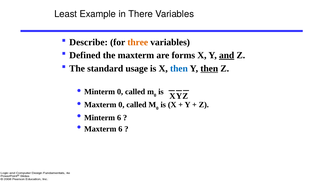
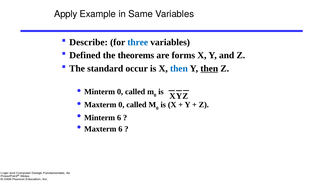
Least: Least -> Apply
There: There -> Same
three colour: orange -> blue
the maxterm: maxterm -> theorems
and underline: present -> none
usage: usage -> occur
